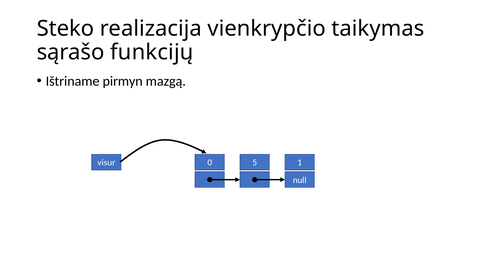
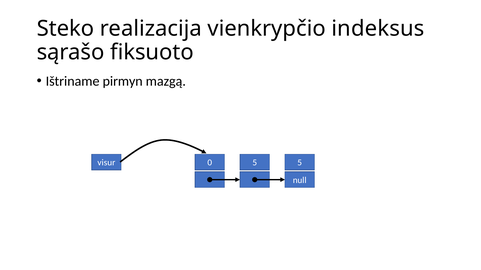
taikymas: taikymas -> indeksus
funkcijų: funkcijų -> fiksuoto
5 1: 1 -> 5
